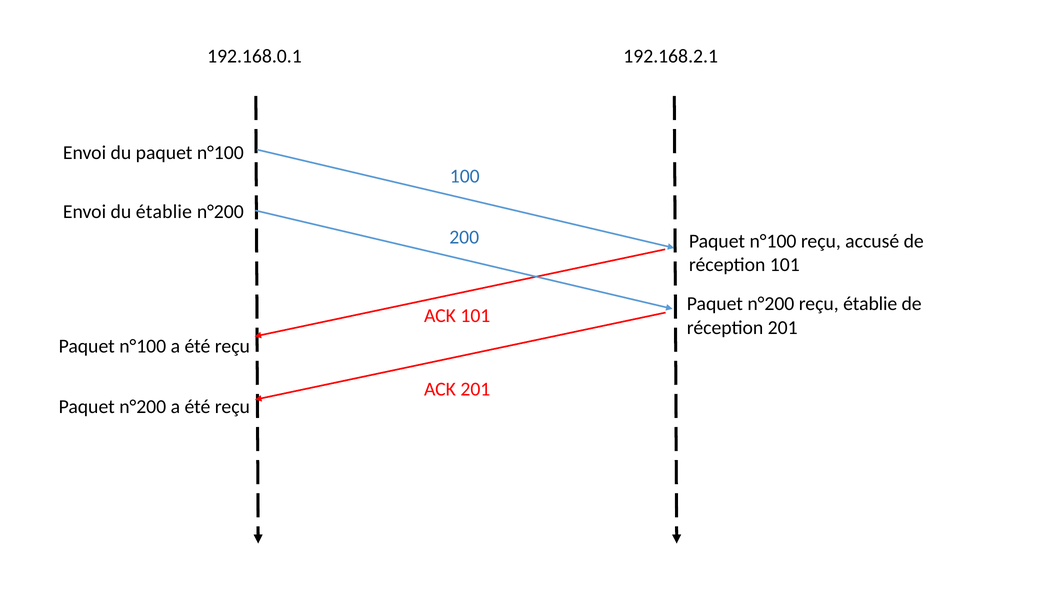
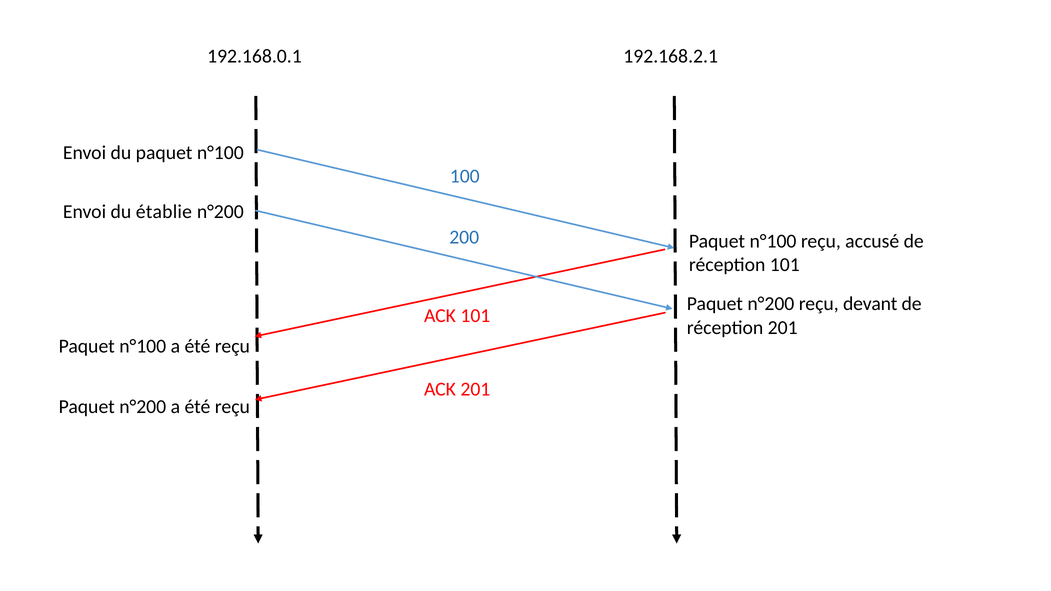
reçu établie: établie -> devant
